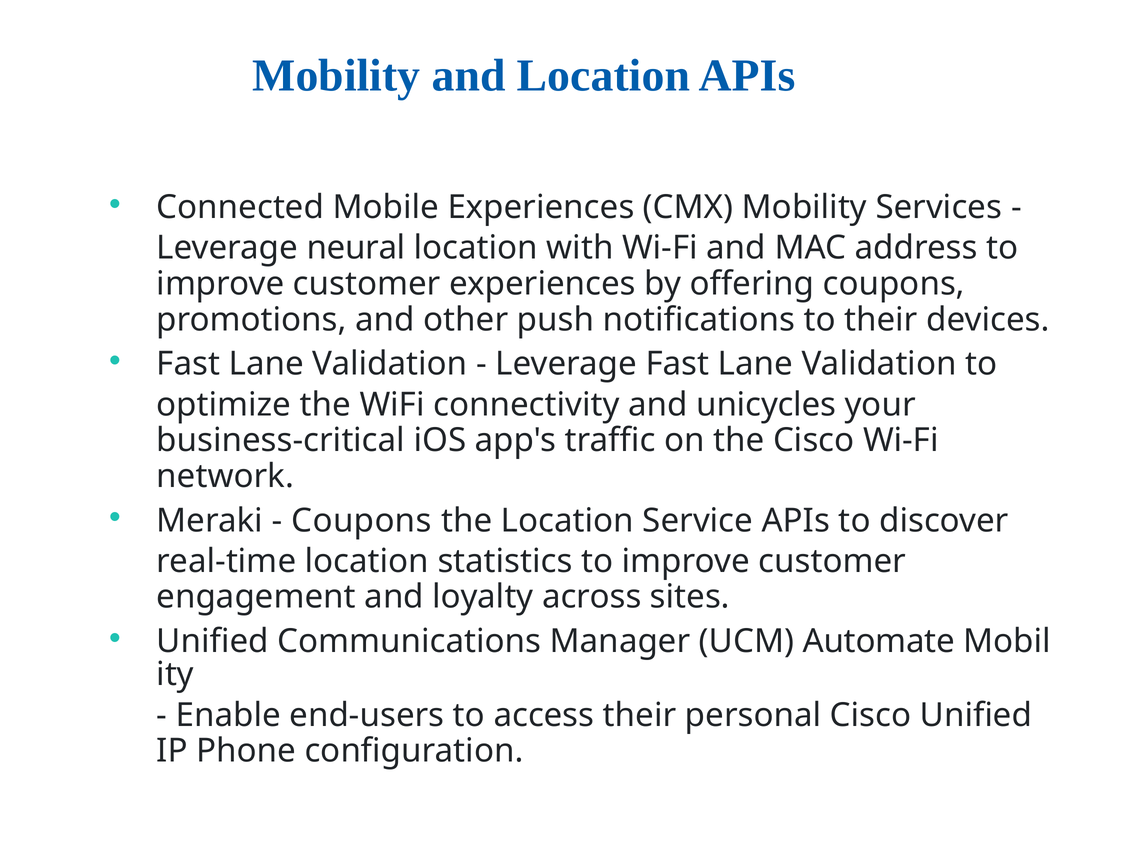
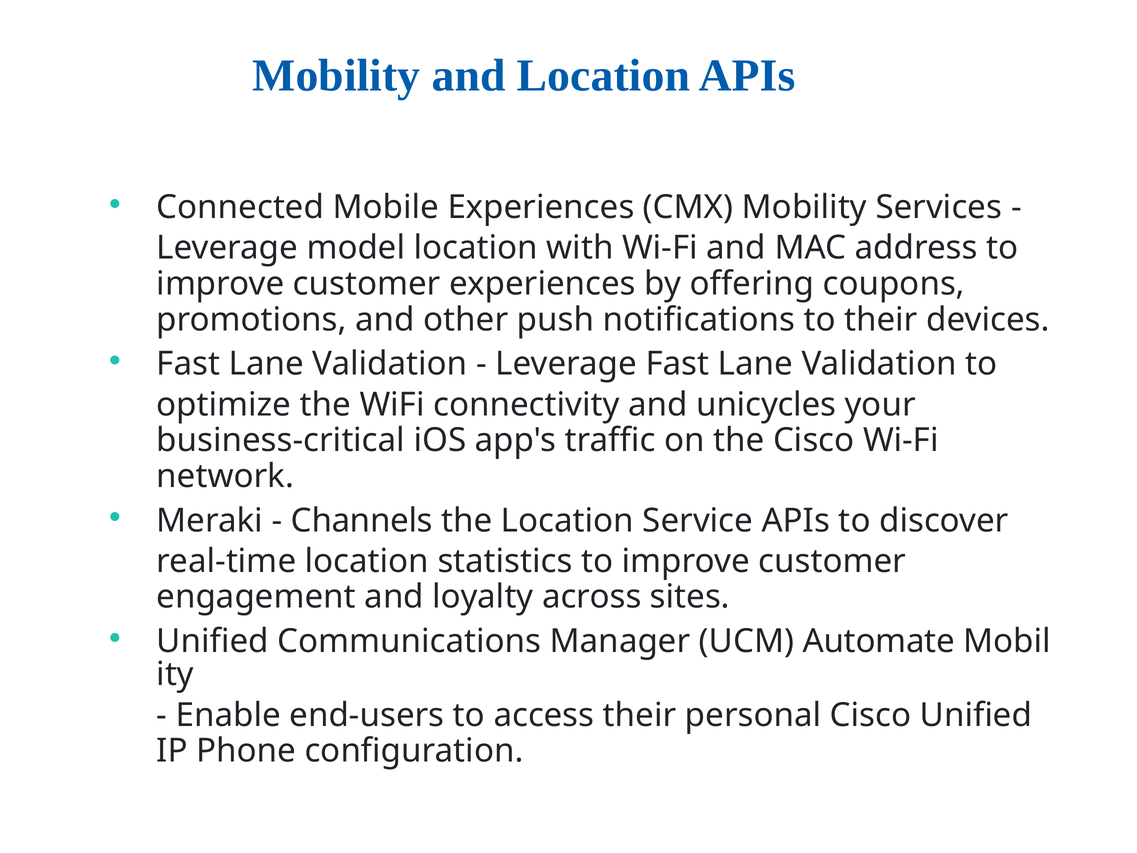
neural: neural -> model
Coupons at (362, 520): Coupons -> Channels
